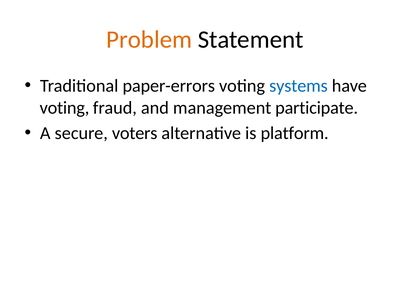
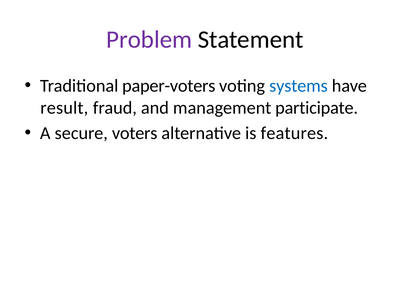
Problem colour: orange -> purple
paper-errors: paper-errors -> paper-voters
voting at (64, 108): voting -> result
platform: platform -> features
